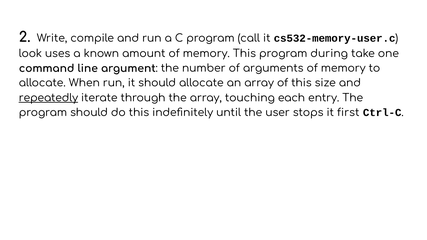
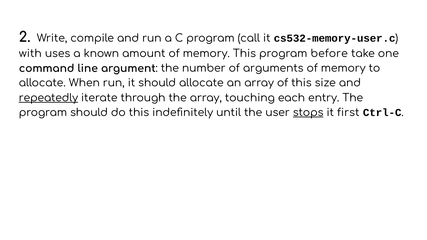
look: look -> with
during: during -> before
stops underline: none -> present
